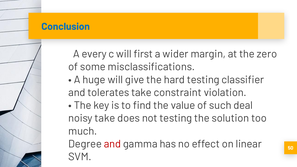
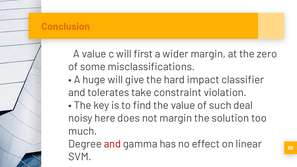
Conclusion colour: blue -> orange
A every: every -> value
hard testing: testing -> impact
noisy take: take -> here
not testing: testing -> margin
